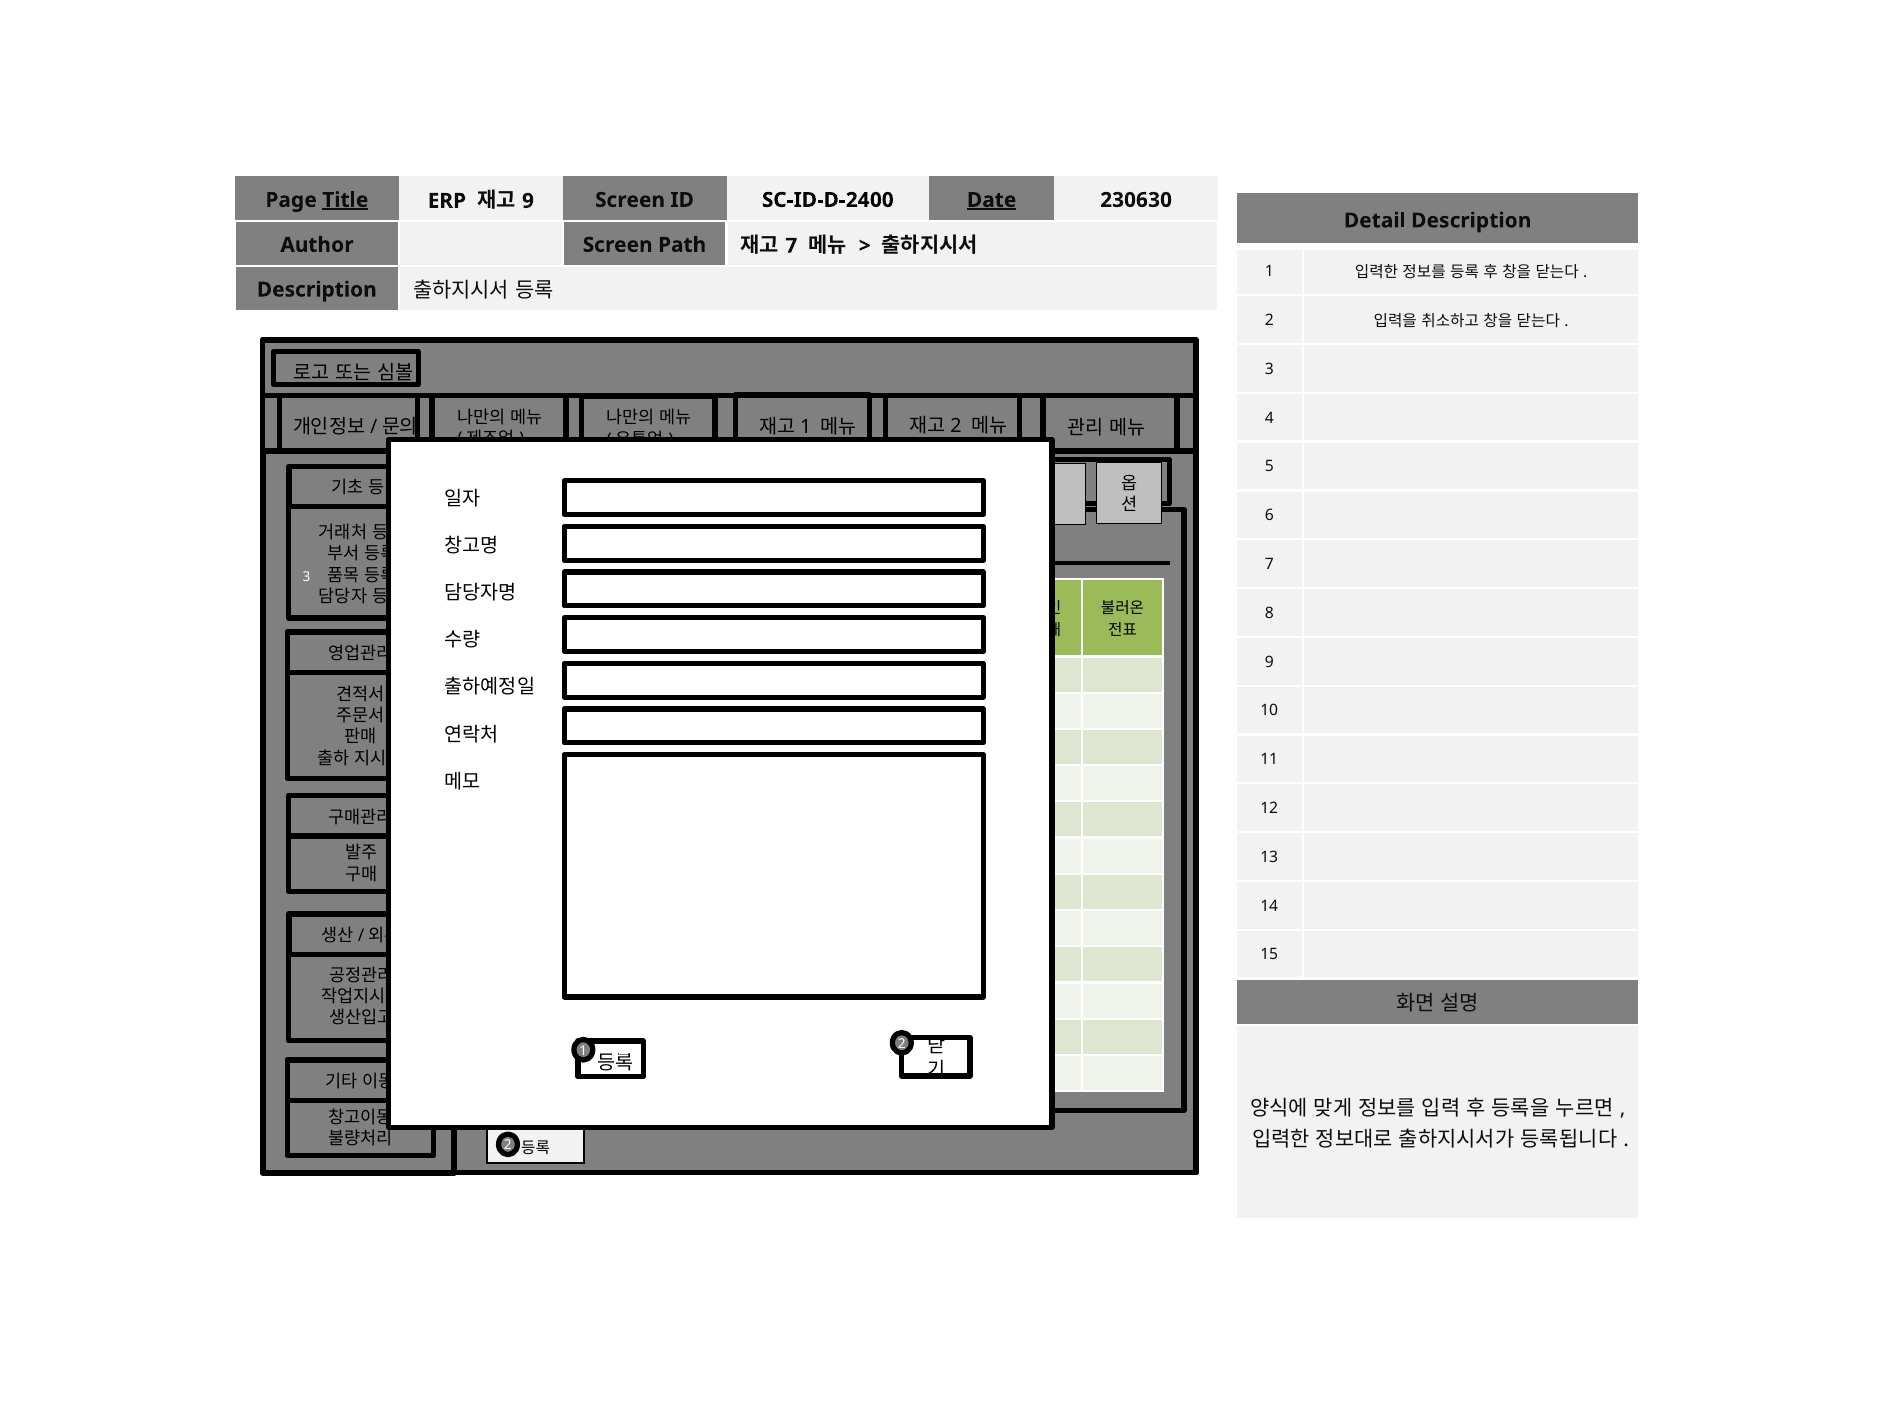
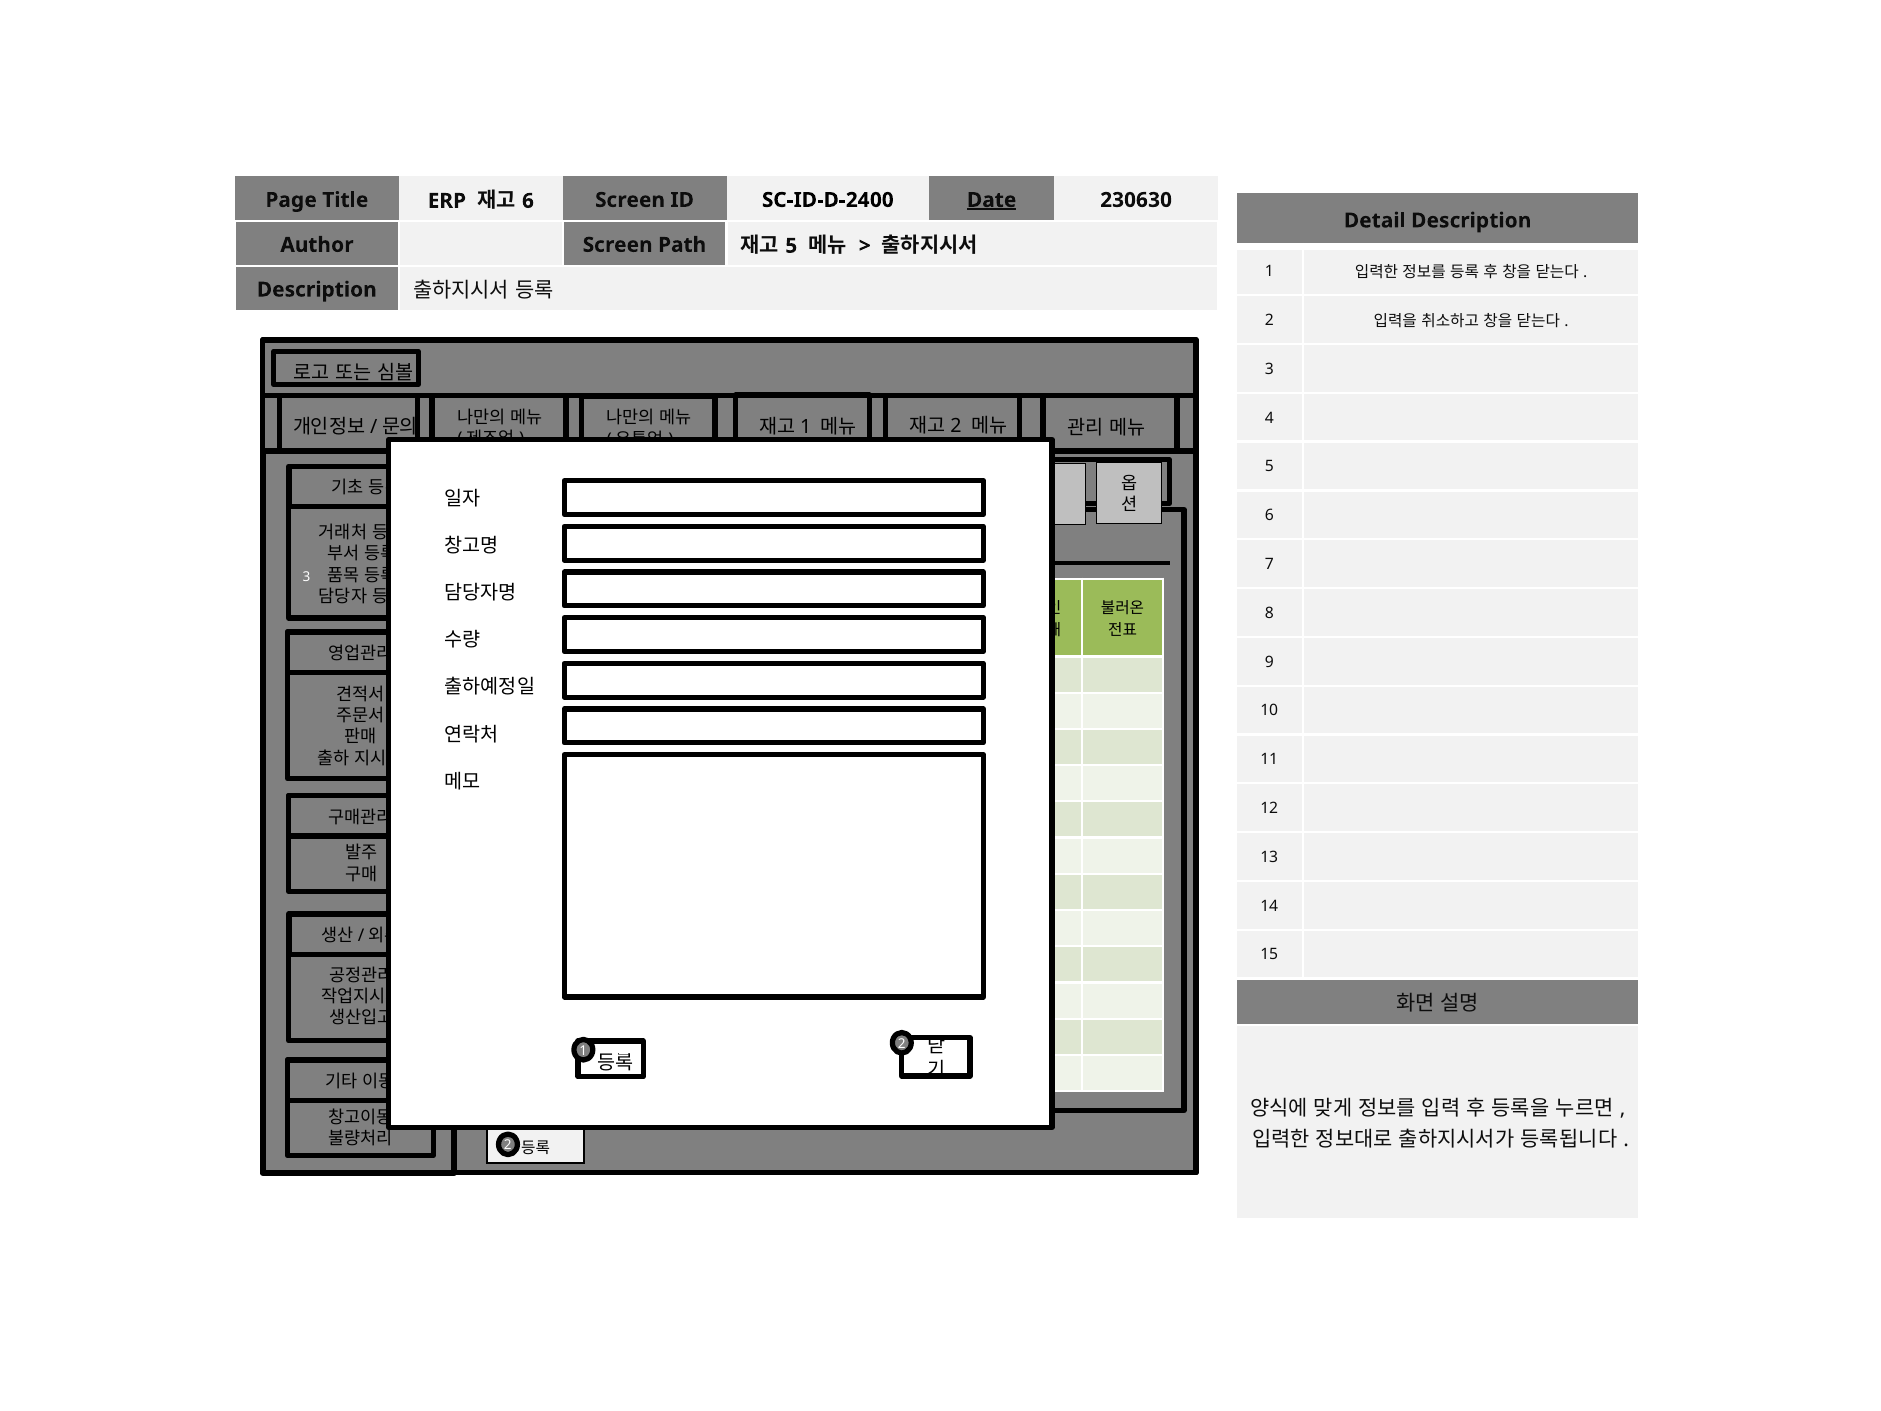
Title underline: present -> none
9 at (528, 201): 9 -> 6
7 at (791, 246): 7 -> 5
